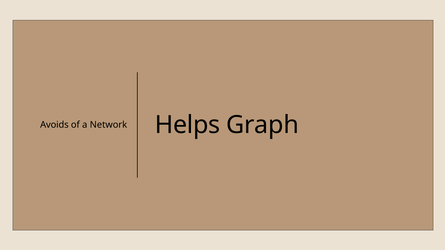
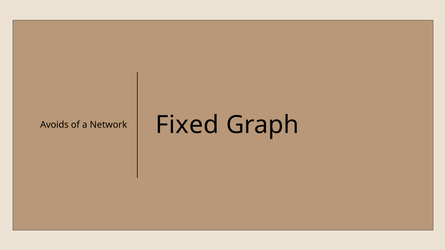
Helps: Helps -> Fixed
